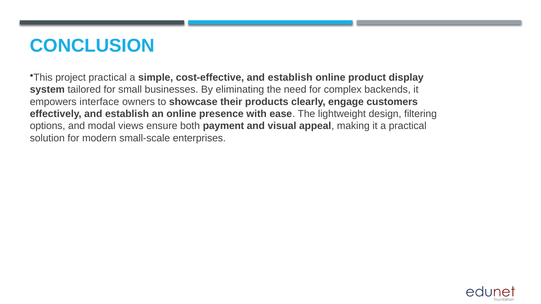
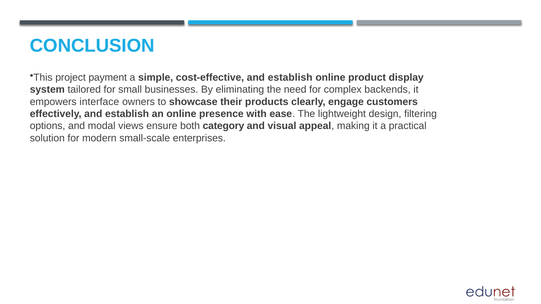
project practical: practical -> payment
payment: payment -> category
